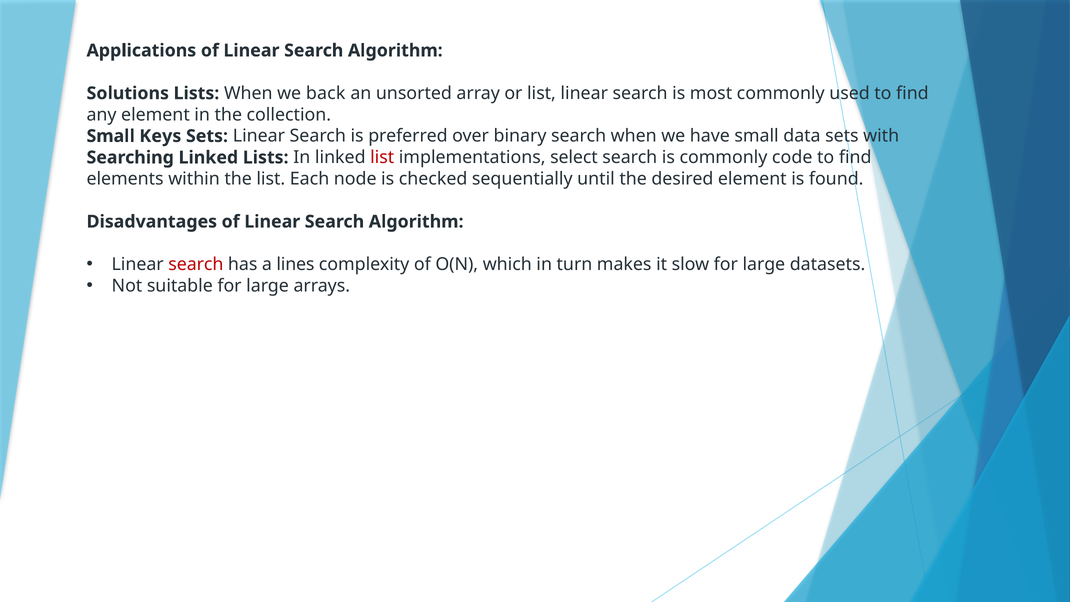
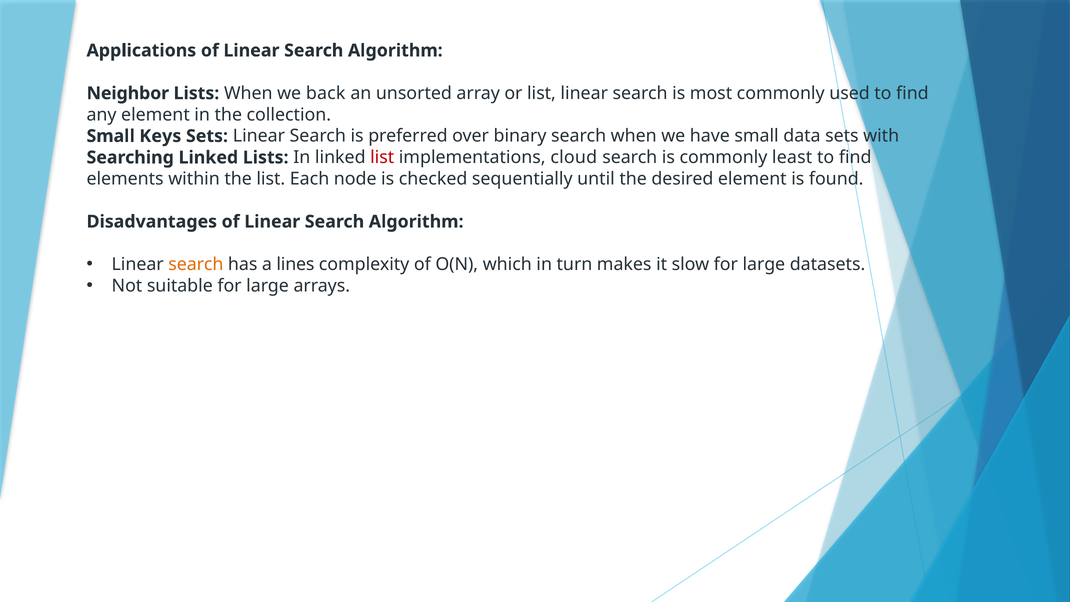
Solutions: Solutions -> Neighbor
select: select -> cloud
code: code -> least
search at (196, 264) colour: red -> orange
